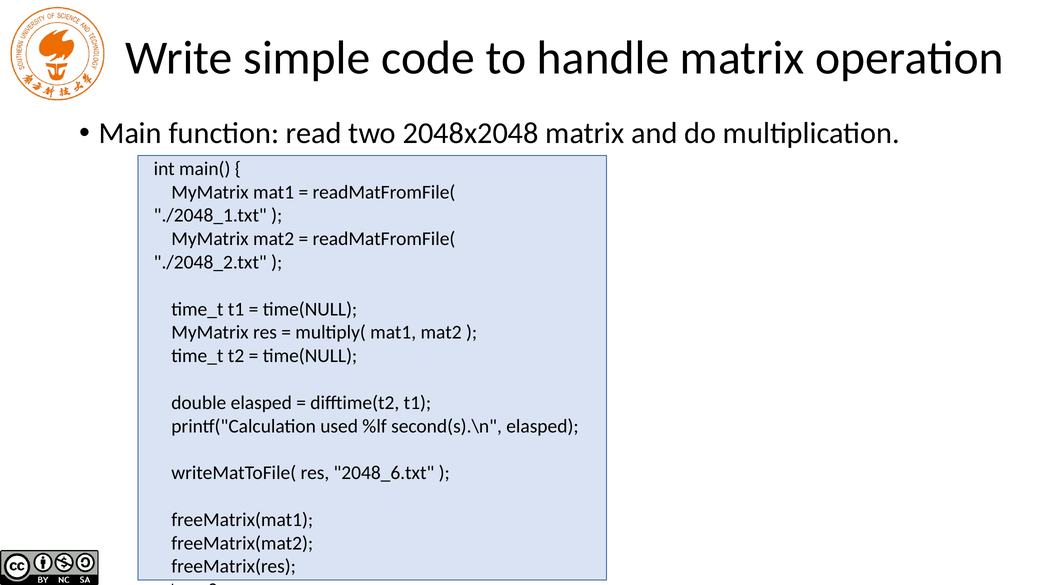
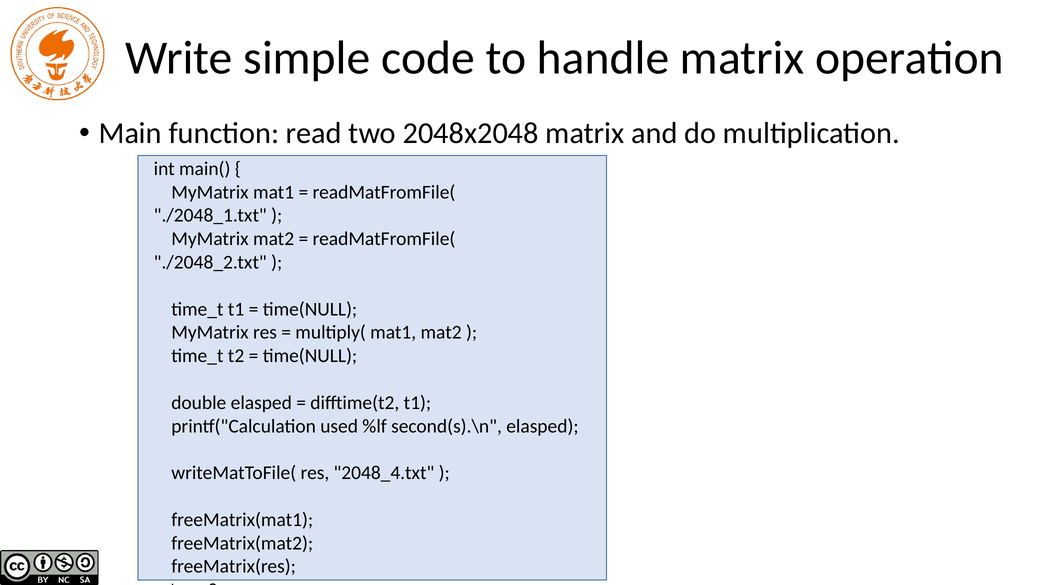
2048_6.txt: 2048_6.txt -> 2048_4.txt
